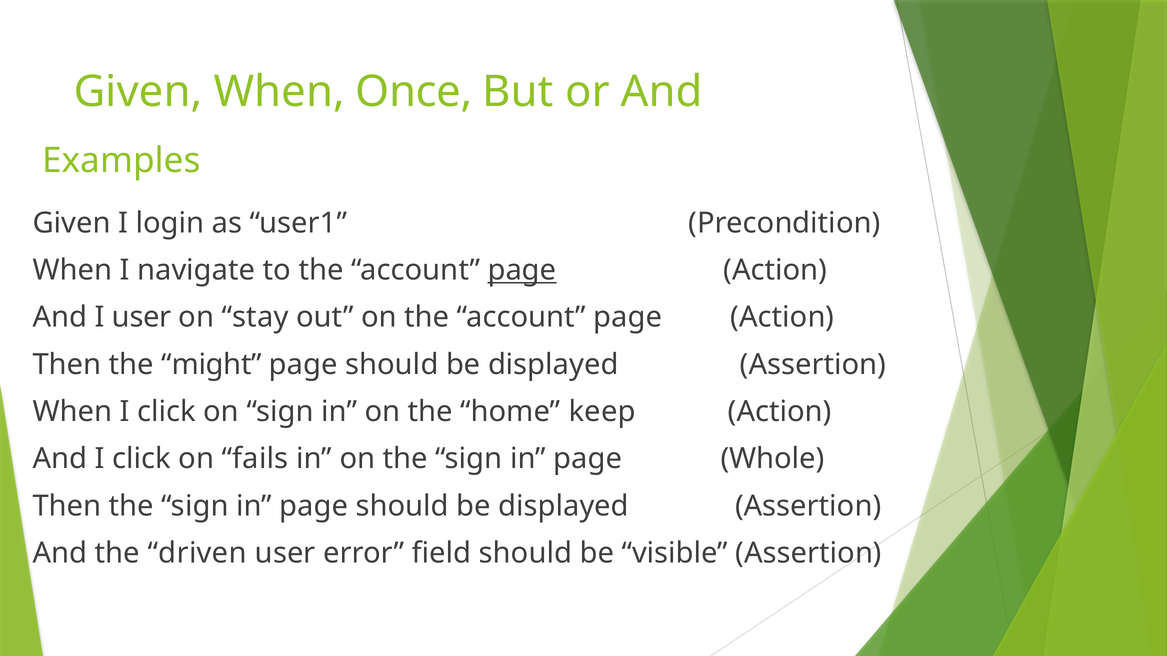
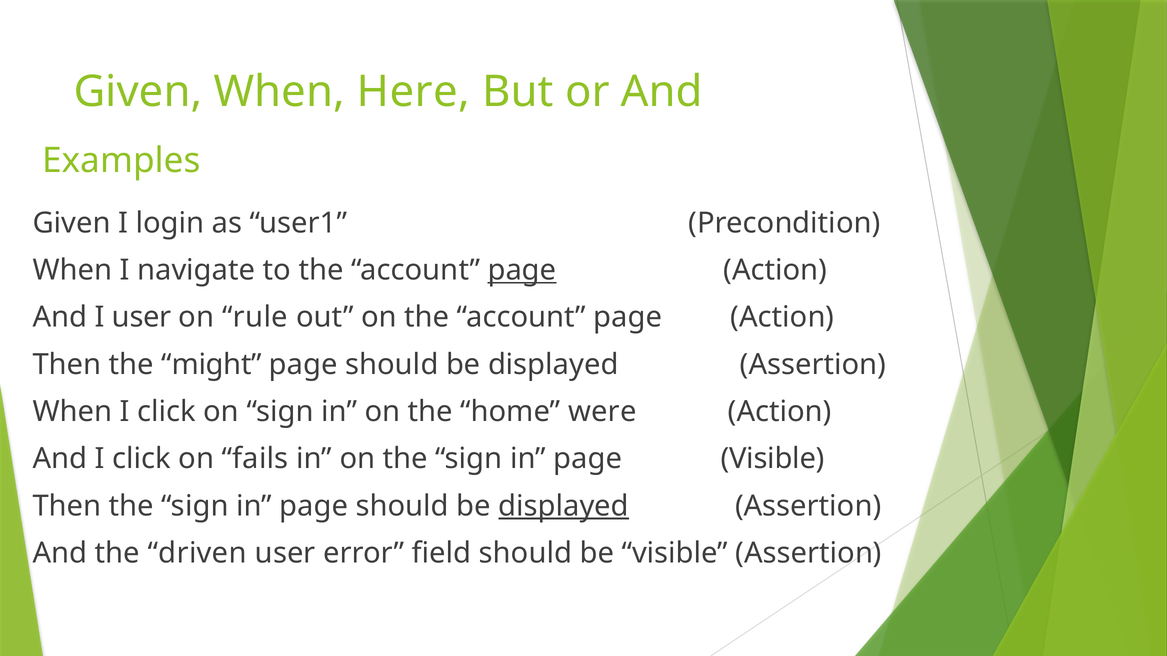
Once: Once -> Here
stay: stay -> rule
keep: keep -> were
page Whole: Whole -> Visible
displayed at (564, 506) underline: none -> present
